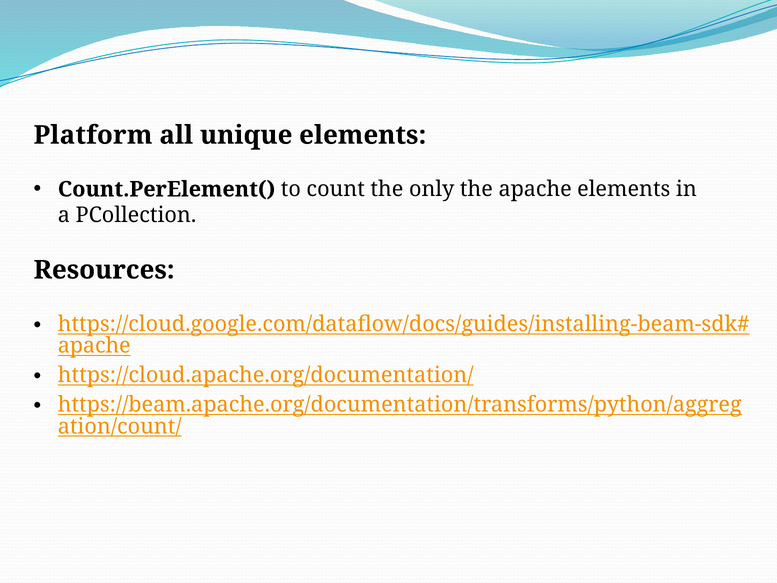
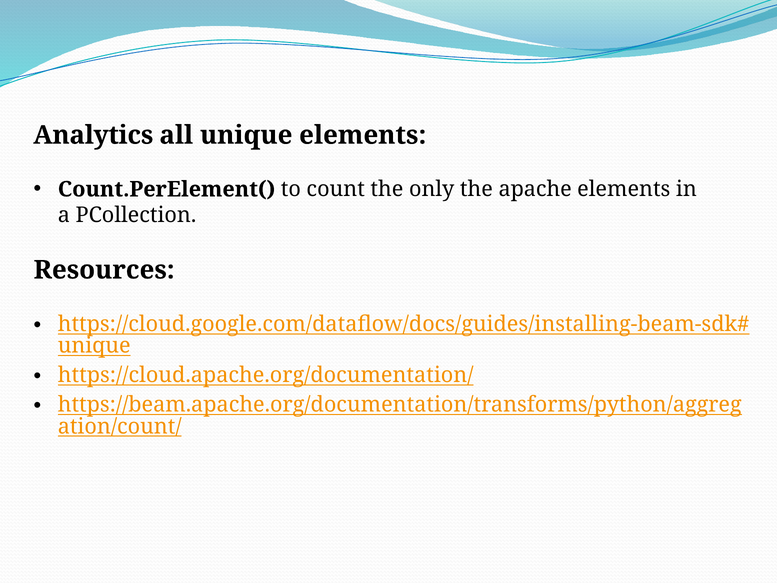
Platform: Platform -> Analytics
apache at (94, 346): apache -> unique
